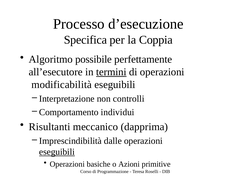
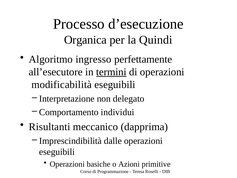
Specifica: Specifica -> Organica
Coppia: Coppia -> Quindi
possibile: possibile -> ingresso
controlli: controlli -> delegato
eseguibili at (57, 152) underline: present -> none
